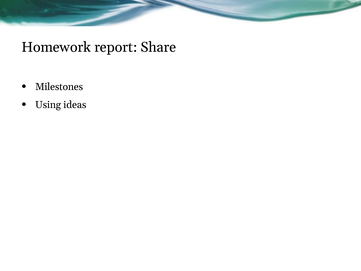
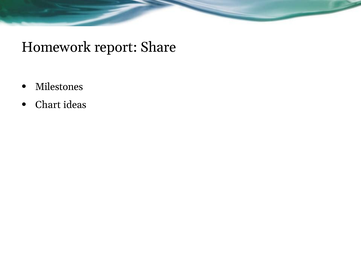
Using: Using -> Chart
